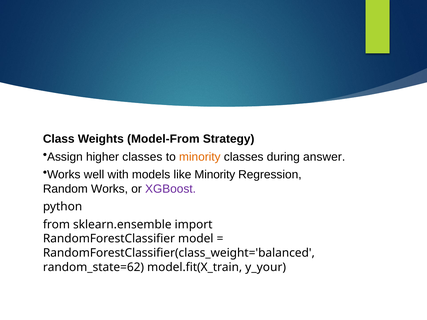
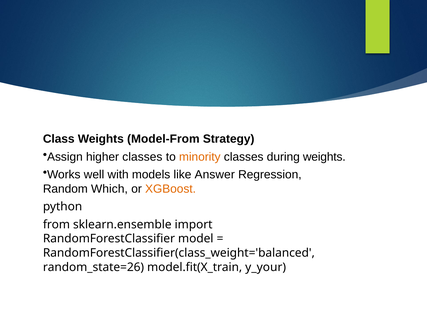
during answer: answer -> weights
like Minority: Minority -> Answer
Random Works: Works -> Which
XGBoost colour: purple -> orange
random_state=62: random_state=62 -> random_state=26
